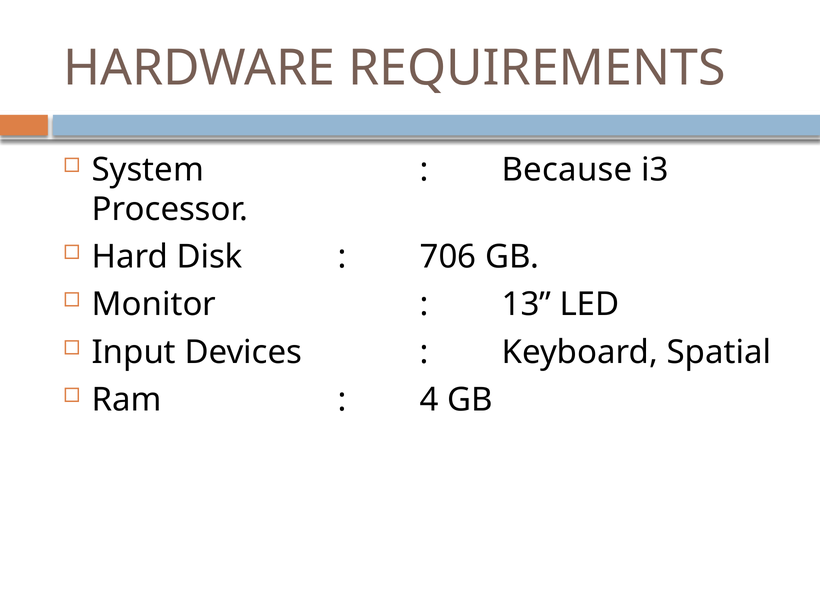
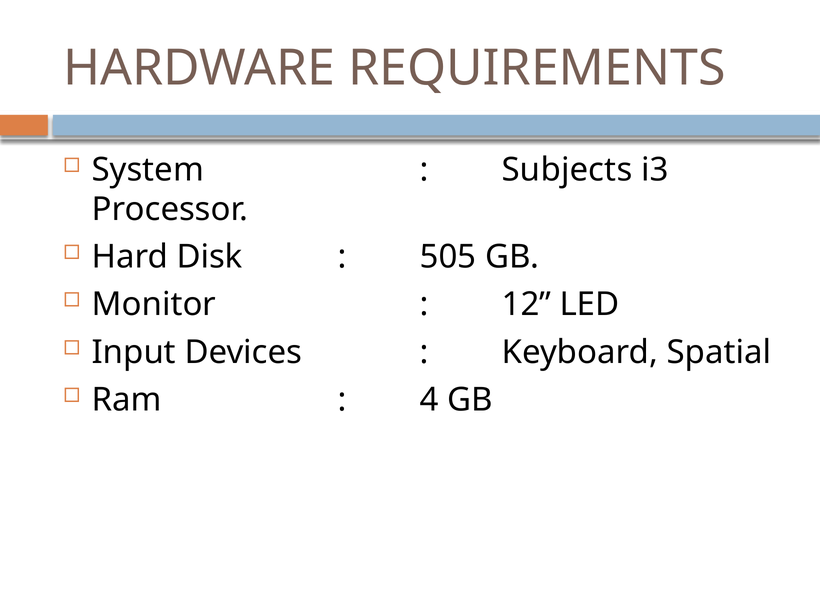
Because: Because -> Subjects
706: 706 -> 505
13: 13 -> 12
